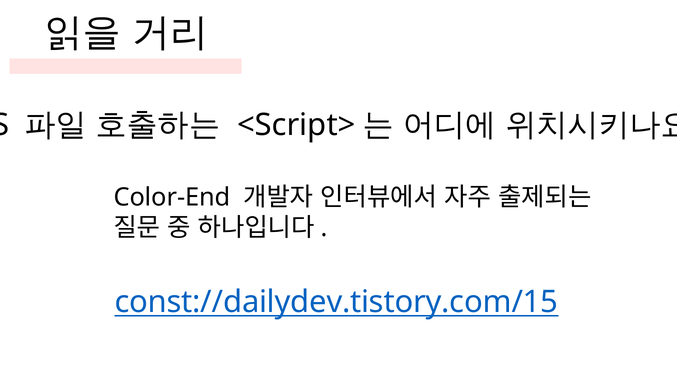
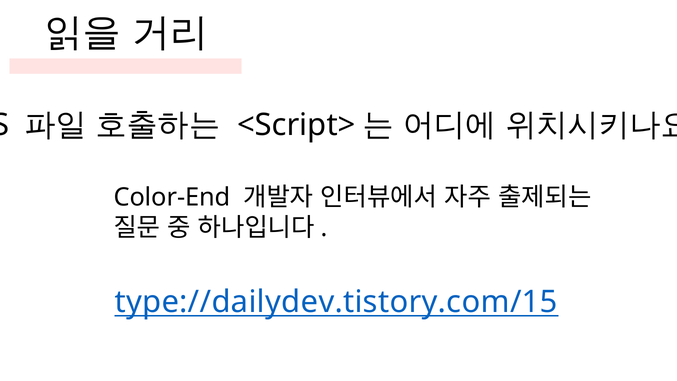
const://dailydev.tistory.com/15: const://dailydev.tistory.com/15 -> type://dailydev.tistory.com/15
